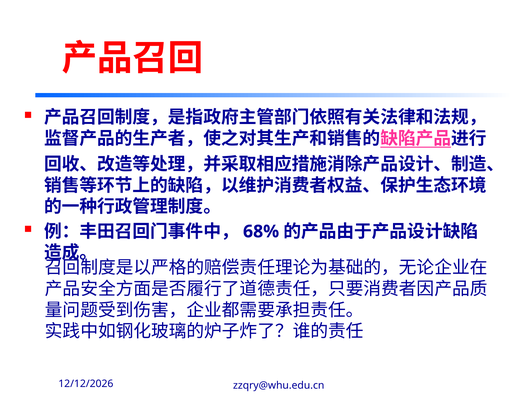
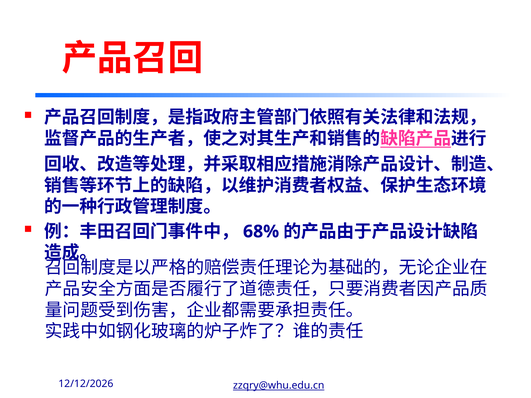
zzqry@whu.edu.cn underline: none -> present
